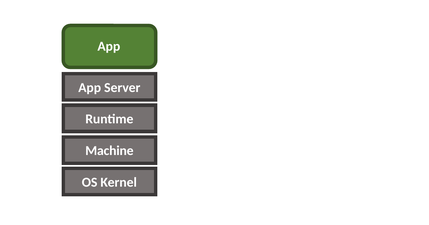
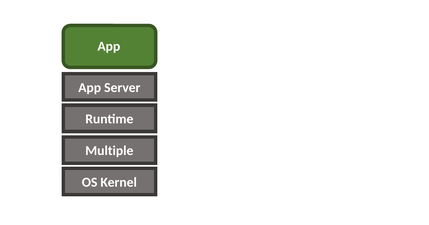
Machine: Machine -> Multiple
